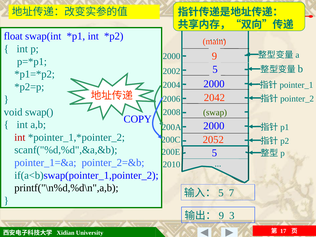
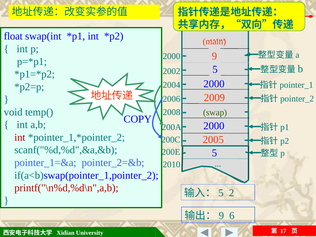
2042: 2042 -> 2009
swap(: swap( -> temp(
2052: 2052 -> 2005
printf("\n%d,%d\n",a,b colour: black -> red
7: 7 -> 2
3: 3 -> 6
